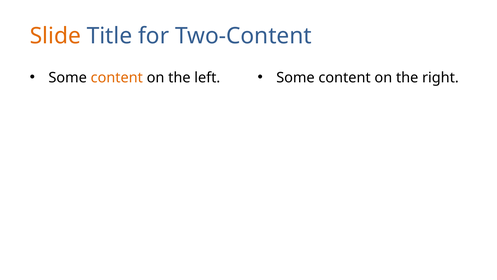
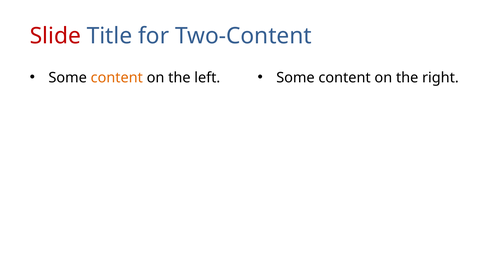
Slide colour: orange -> red
